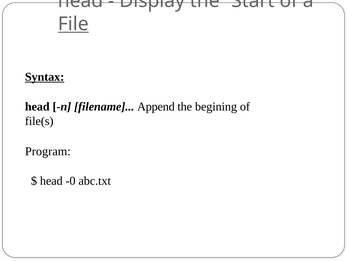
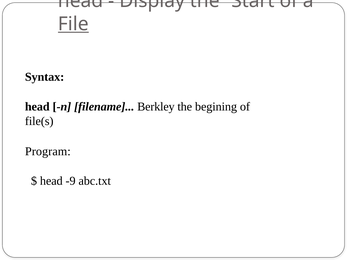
Syntax underline: present -> none
Append: Append -> Berkley
-0: -0 -> -9
